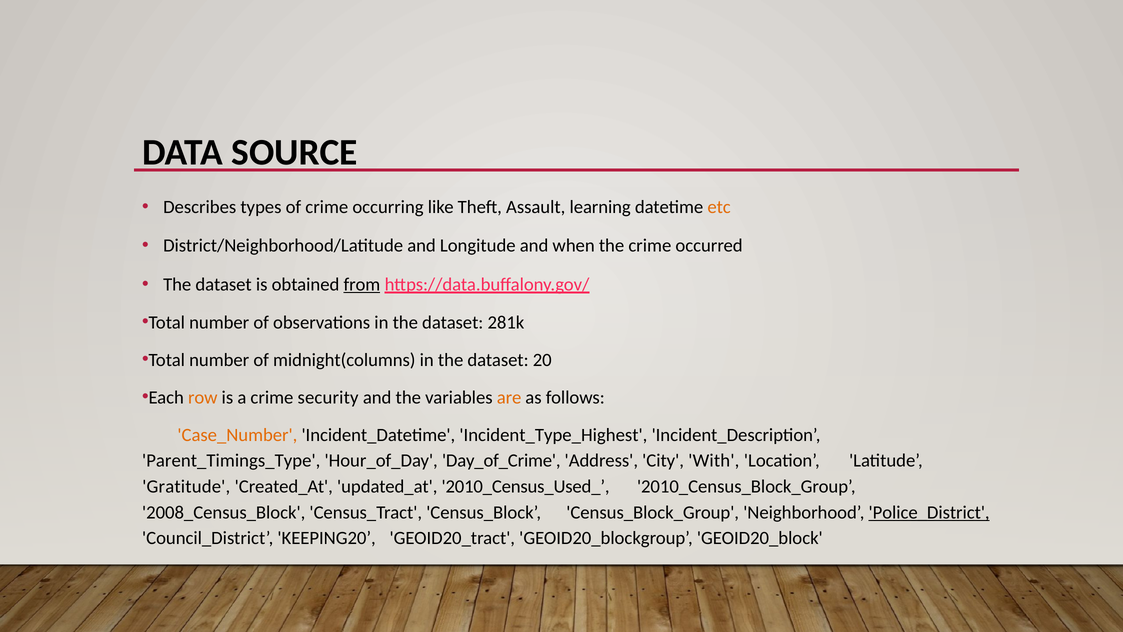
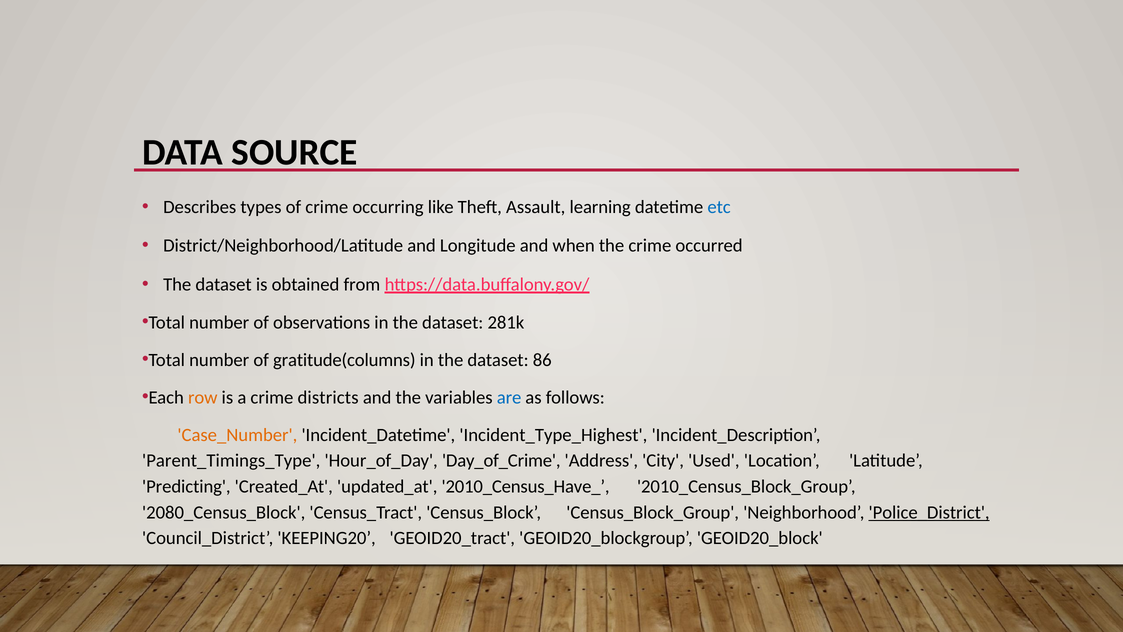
etc colour: orange -> blue
from underline: present -> none
midnight(columns: midnight(columns -> gratitude(columns
20: 20 -> 86
security: security -> districts
are colour: orange -> blue
With: With -> Used
Gratitude: Gratitude -> Predicting
2010_Census_Used_: 2010_Census_Used_ -> 2010_Census_Have_
2008_Census_Block: 2008_Census_Block -> 2080_Census_Block
